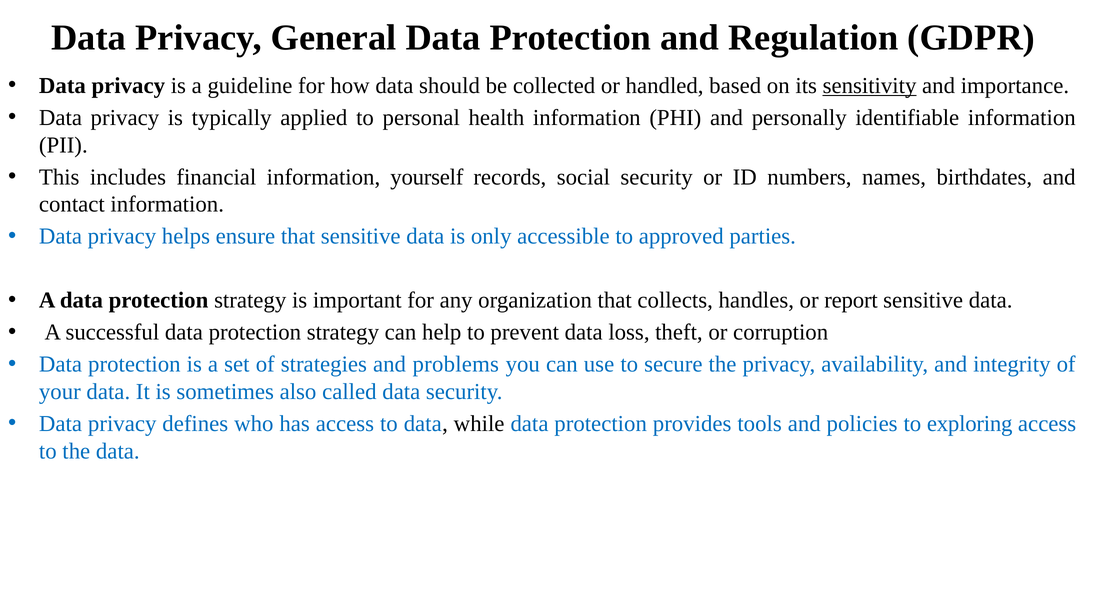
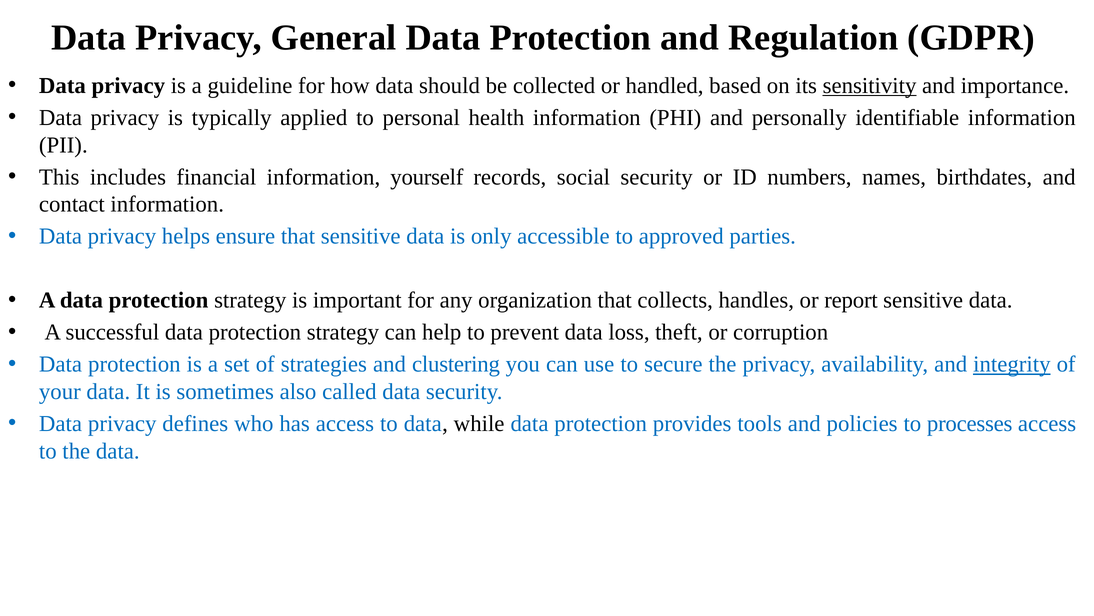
problems: problems -> clustering
integrity underline: none -> present
exploring: exploring -> processes
